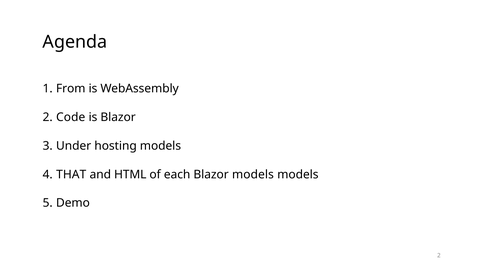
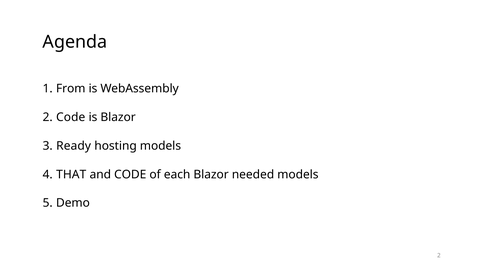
Under: Under -> Ready
and HTML: HTML -> CODE
Blazor models: models -> needed
